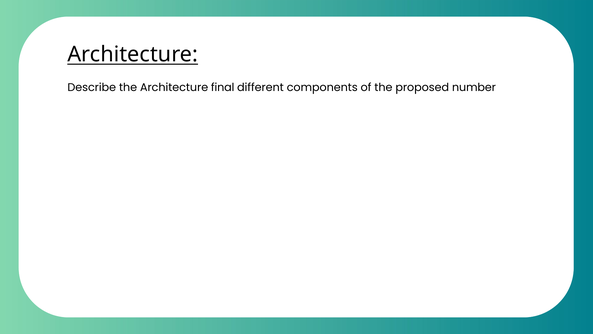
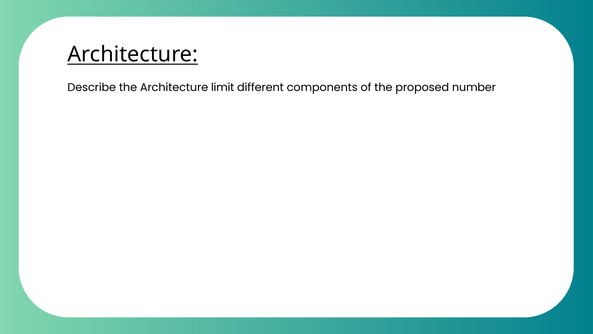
final: final -> limit
